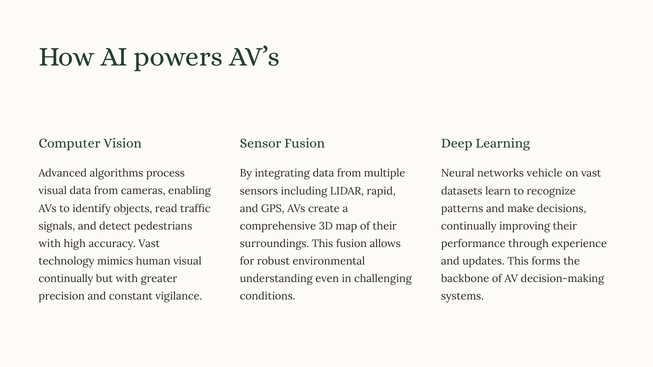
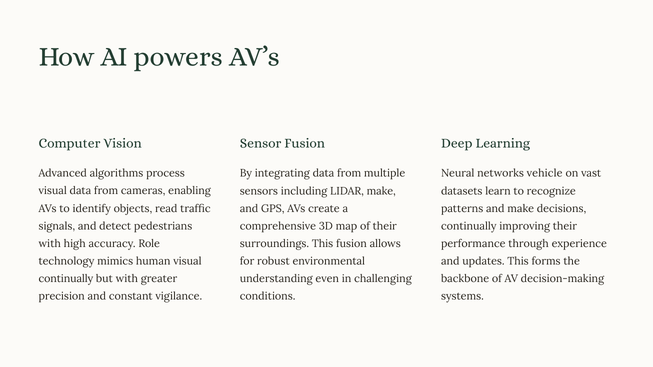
LIDAR rapid: rapid -> make
accuracy Vast: Vast -> Role
